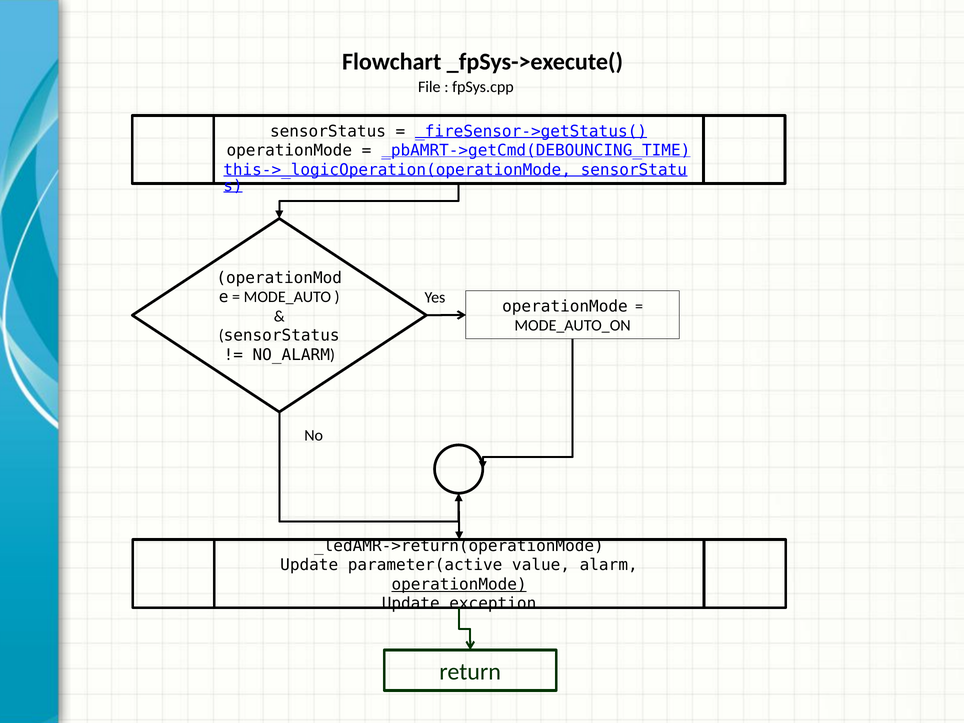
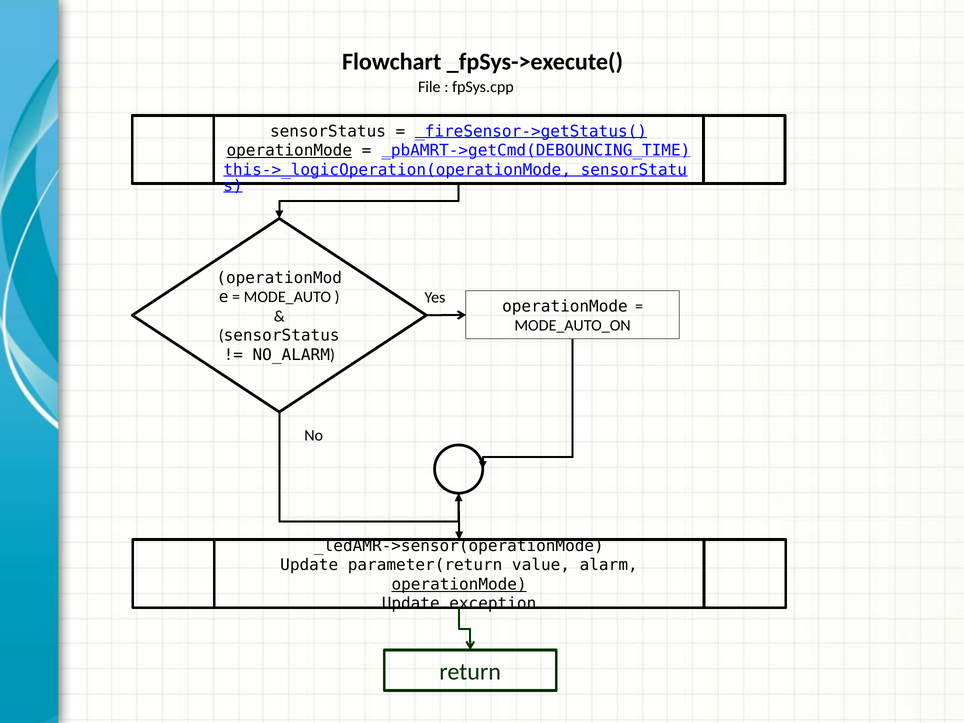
operationMode at (289, 151) underline: none -> present
_ledAMR->return(operationMode: _ledAMR->return(operationMode -> _ledAMR->sensor(operationMode
parameter(active: parameter(active -> parameter(return
